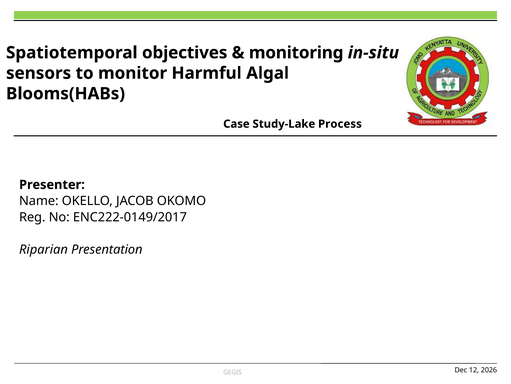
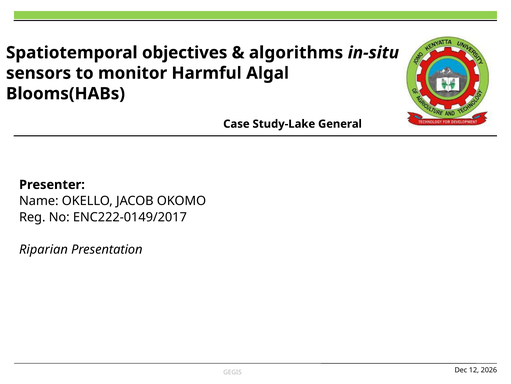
monitoring: monitoring -> algorithms
Process: Process -> General
